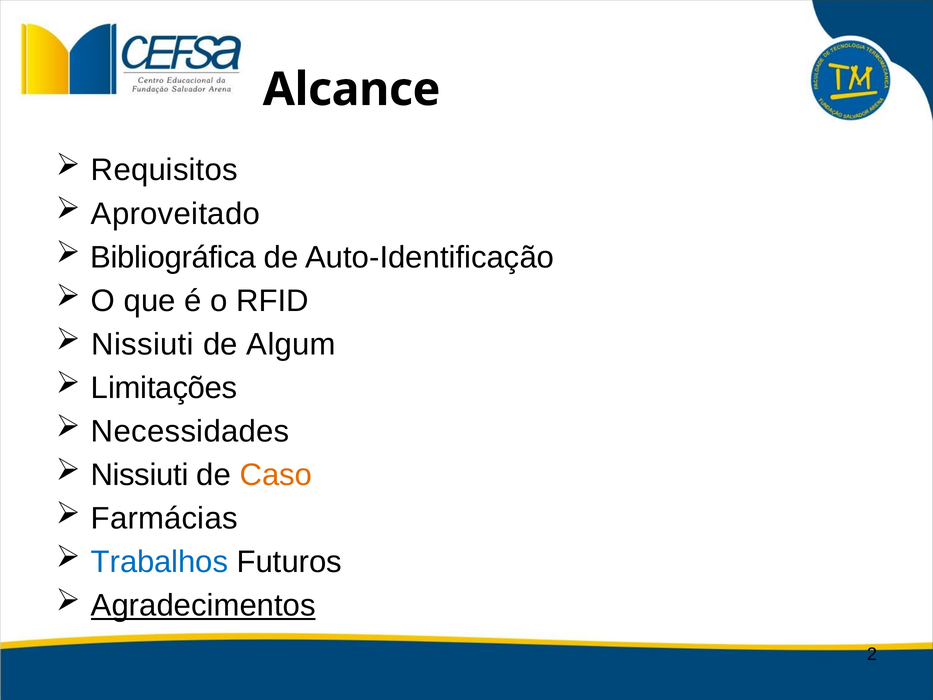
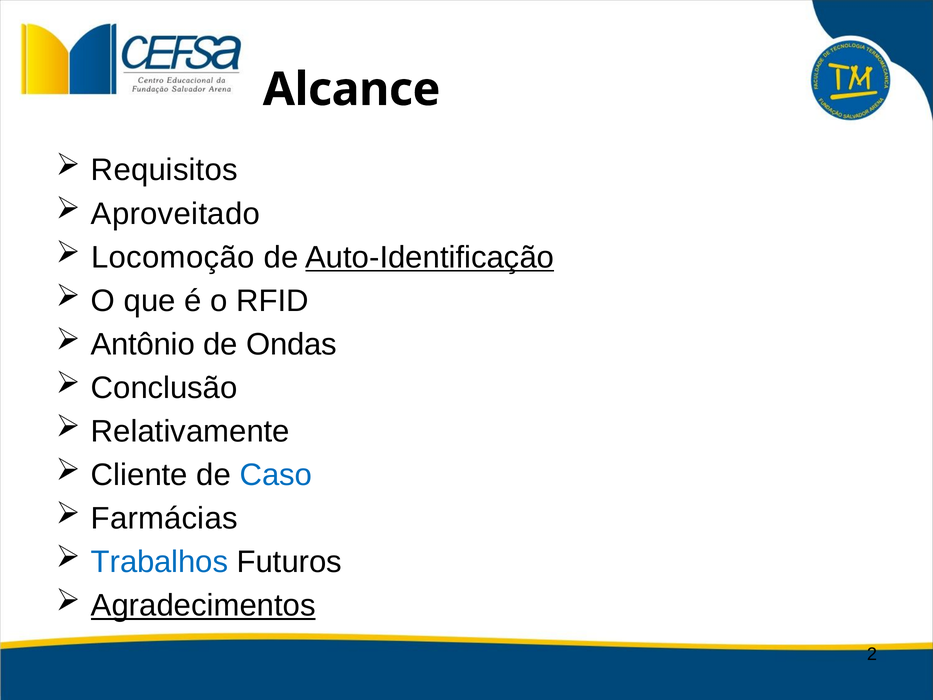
Bibliográfica: Bibliográfica -> Locomoção
Auto-Identificação underline: none -> present
Nissiuti at (143, 344): Nissiuti -> Antônio
Algum: Algum -> Ondas
Limitações: Limitações -> Conclusão
Necessidades: Necessidades -> Relativamente
Nissiuti at (140, 475): Nissiuti -> Cliente
Caso colour: orange -> blue
